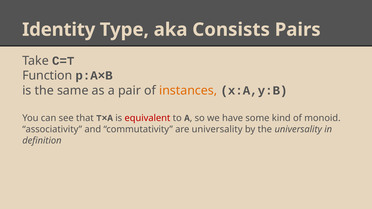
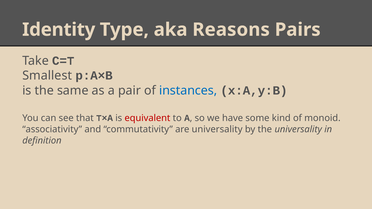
Consists: Consists -> Reasons
Function: Function -> Smallest
instances colour: orange -> blue
